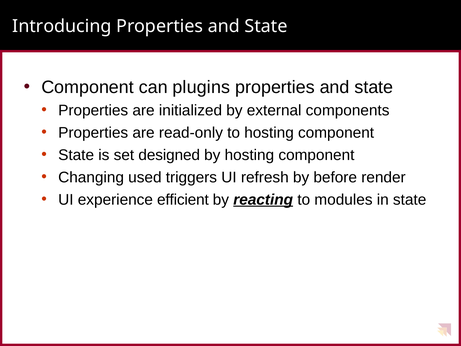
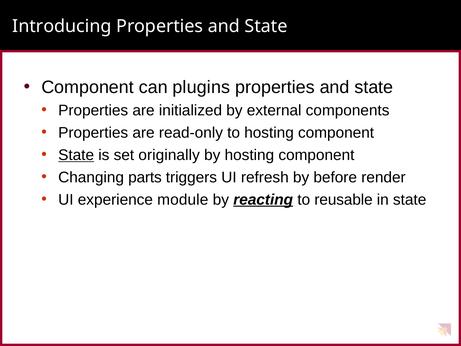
State at (76, 155) underline: none -> present
designed: designed -> originally
used: used -> parts
efficient: efficient -> module
modules: modules -> reusable
